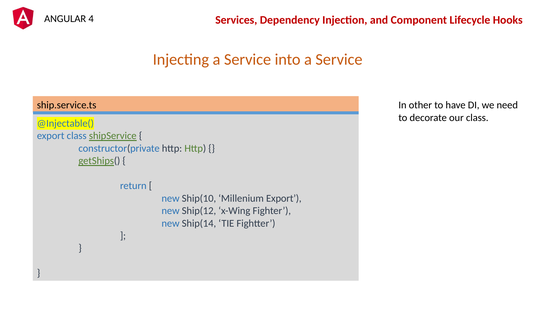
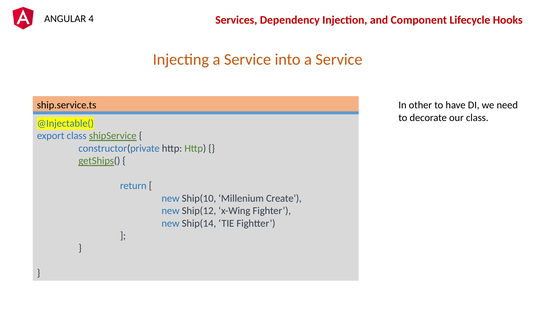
Millenium Export: Export -> Create
